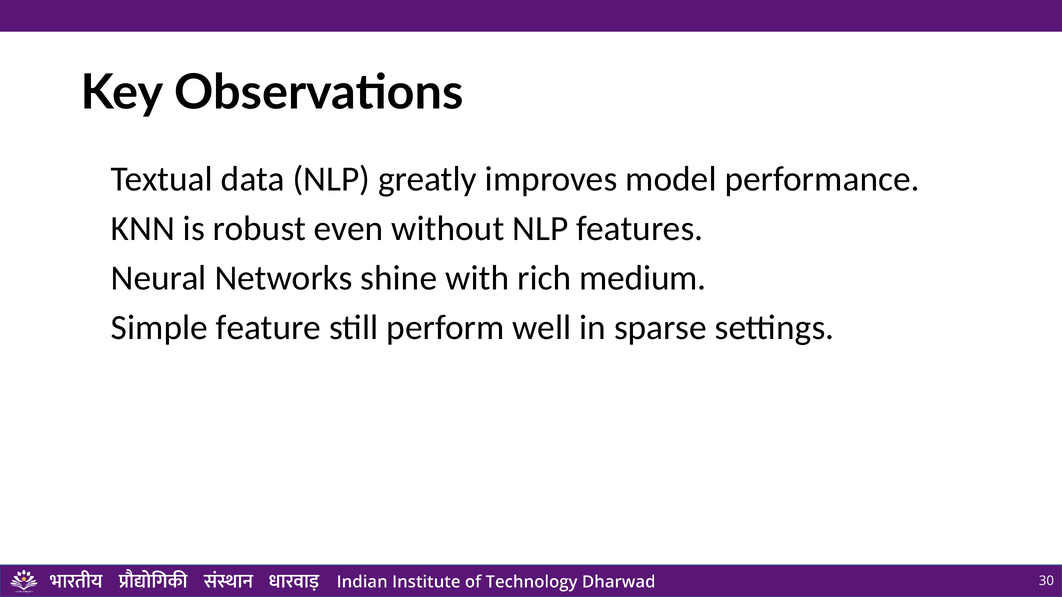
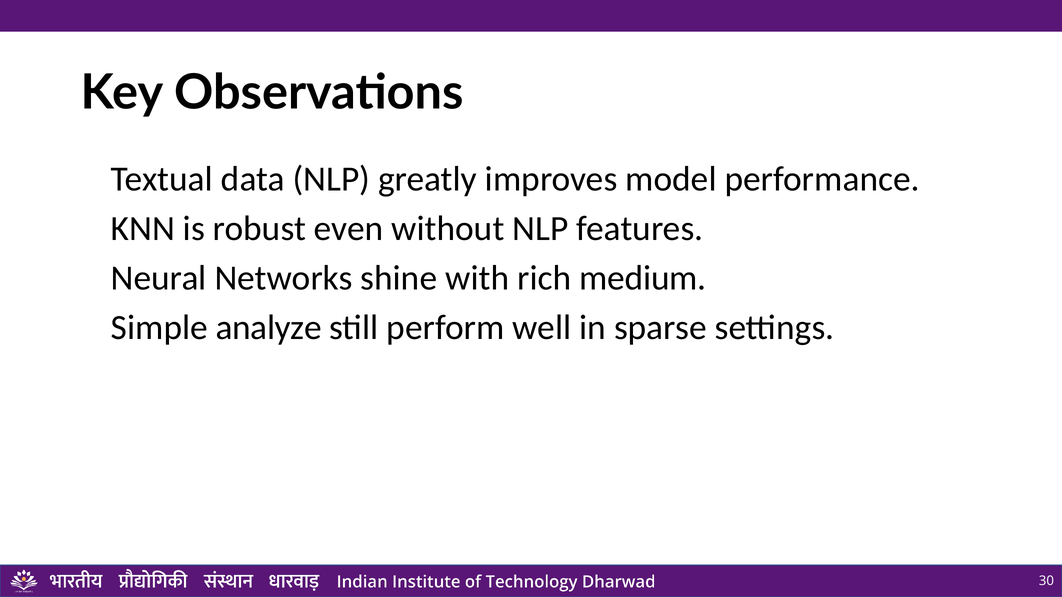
feature: feature -> analyze
